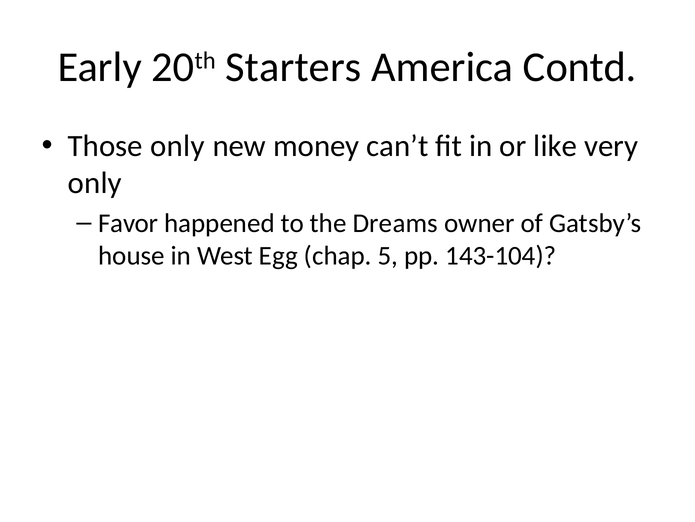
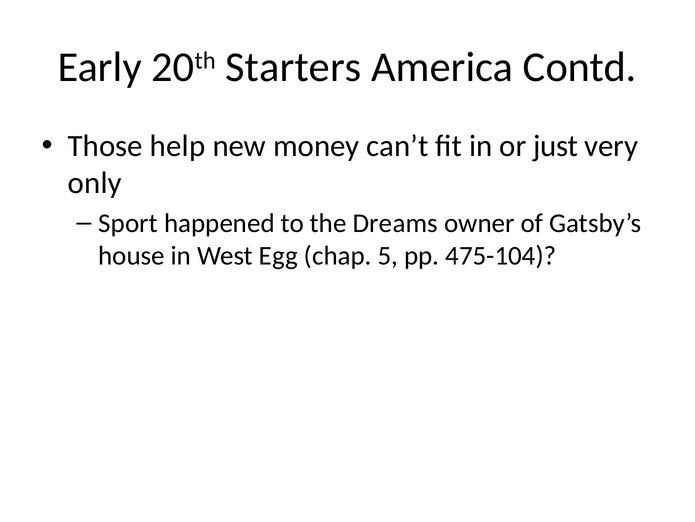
Those only: only -> help
like: like -> just
Favor: Favor -> Sport
143-104: 143-104 -> 475-104
